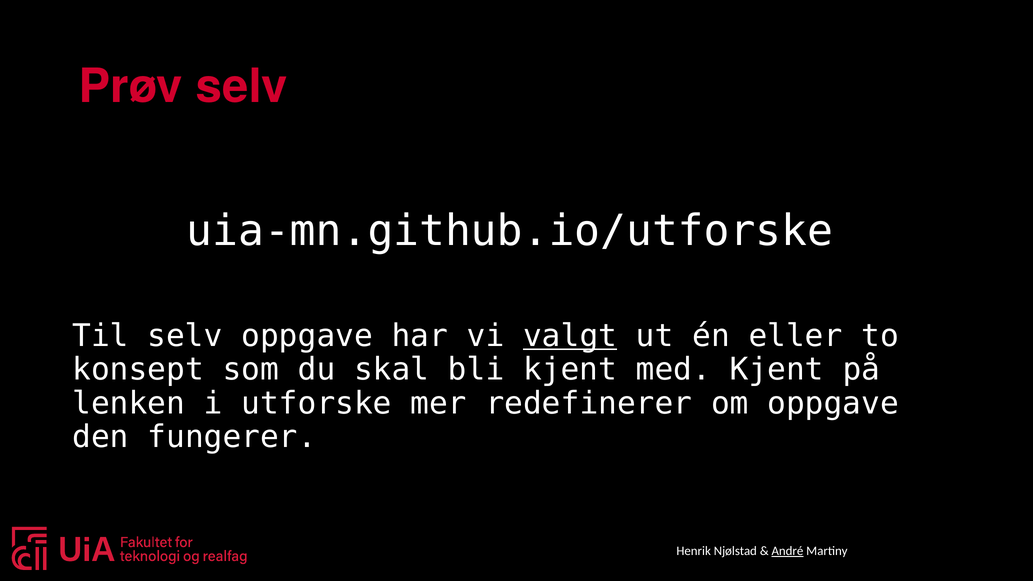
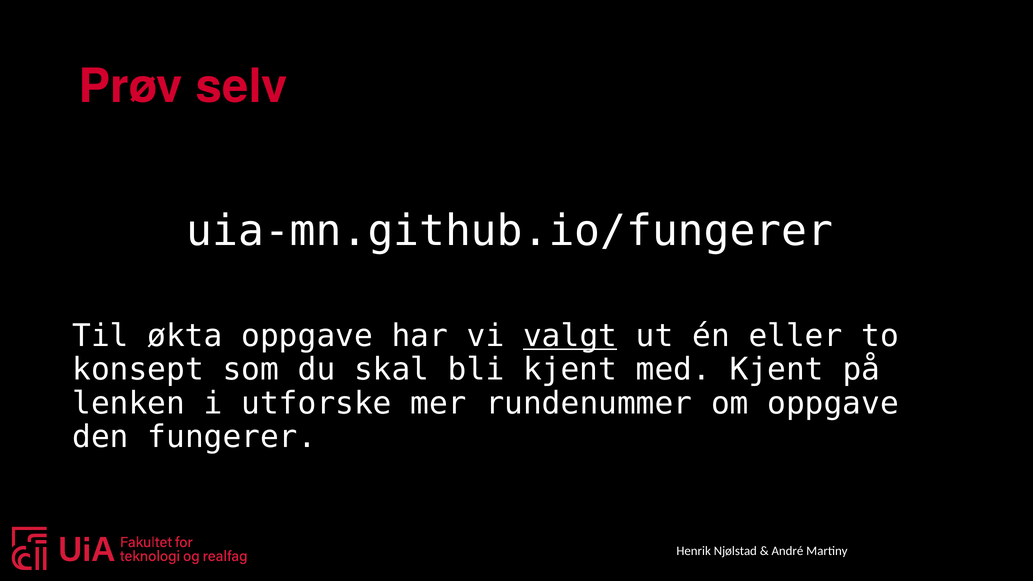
uia-mn.github.io/utforske: uia-mn.github.io/utforske -> uia-mn.github.io/fungerer
Til selv: selv -> økta
redefinerer: redefinerer -> rundenummer
André underline: present -> none
